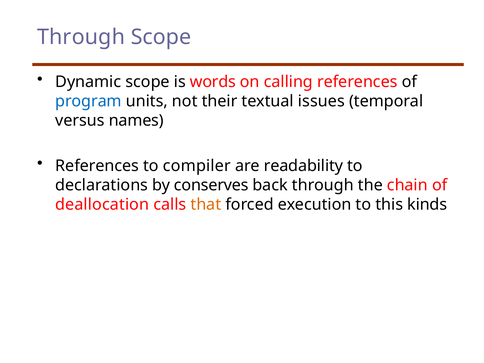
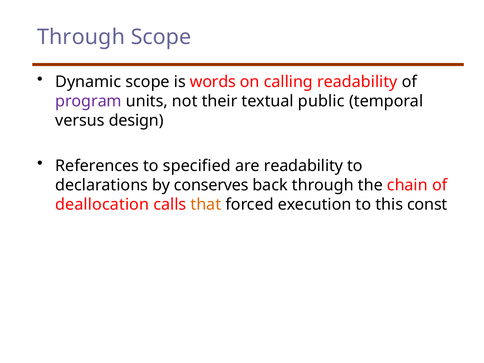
calling references: references -> readability
program colour: blue -> purple
issues: issues -> public
names: names -> design
compiler: compiler -> specified
kinds: kinds -> const
